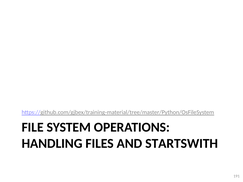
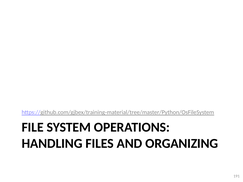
STARTSWITH: STARTSWITH -> ORGANIZING
